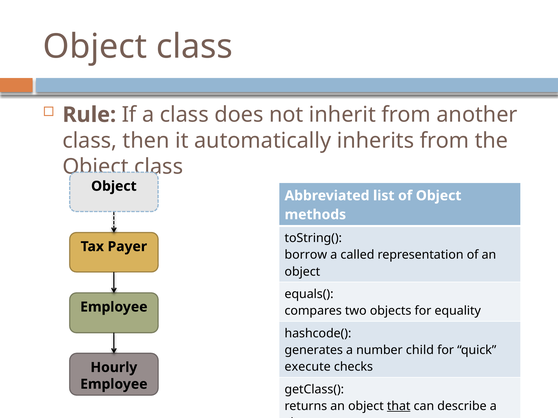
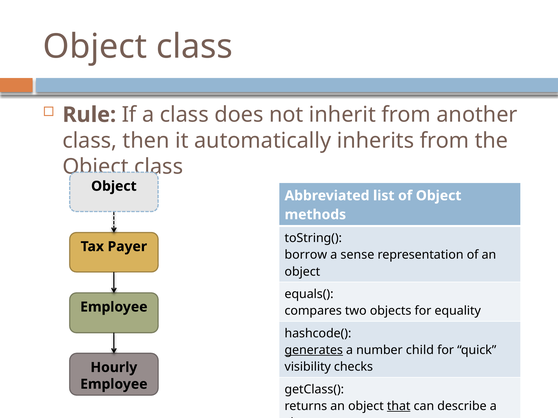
called: called -> sense
generates underline: none -> present
execute: execute -> visibility
